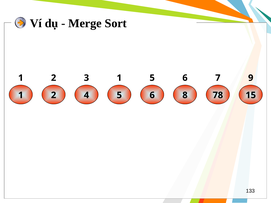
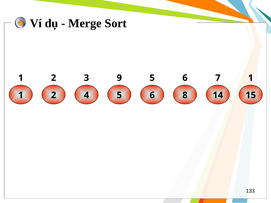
3 1: 1 -> 9
7 9: 9 -> 1
78: 78 -> 14
